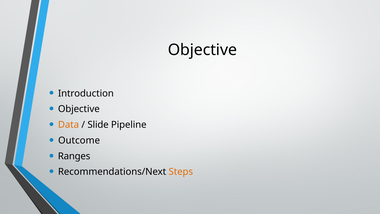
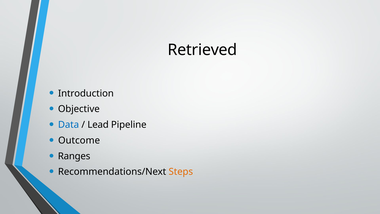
Objective at (202, 50): Objective -> Retrieved
Data colour: orange -> blue
Slide: Slide -> Lead
